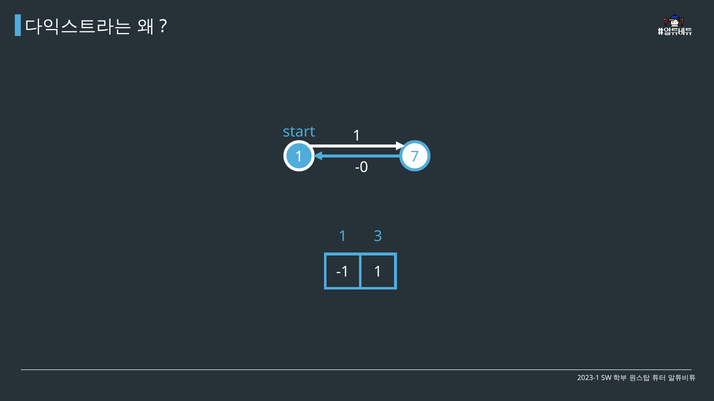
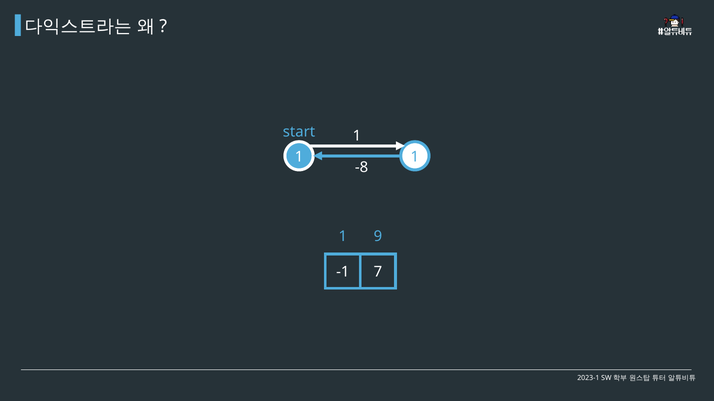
7 at (415, 157): 7 -> 1
-0: -0 -> -8
3: 3 -> 9
-1 1: 1 -> 7
